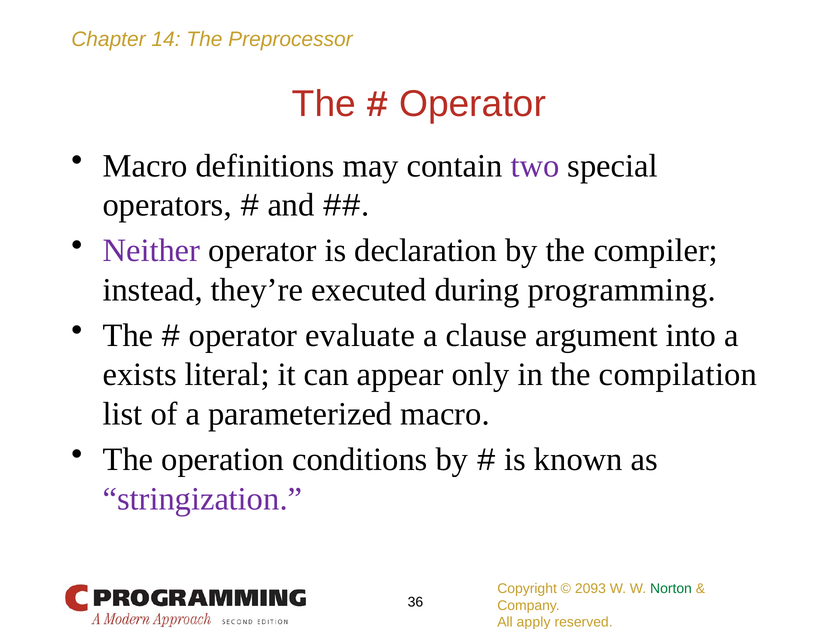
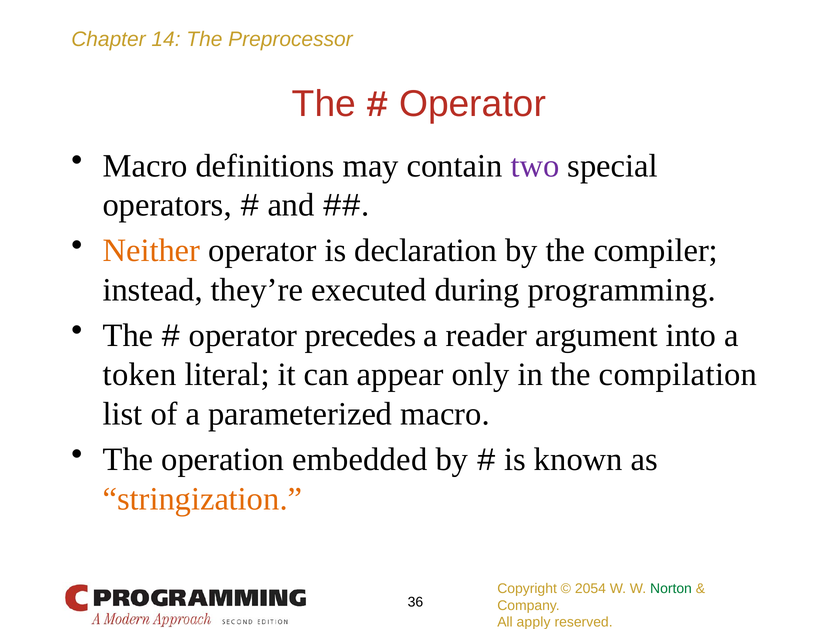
Neither colour: purple -> orange
evaluate: evaluate -> precedes
clause: clause -> reader
exists: exists -> token
conditions: conditions -> embedded
stringization colour: purple -> orange
2093: 2093 -> 2054
